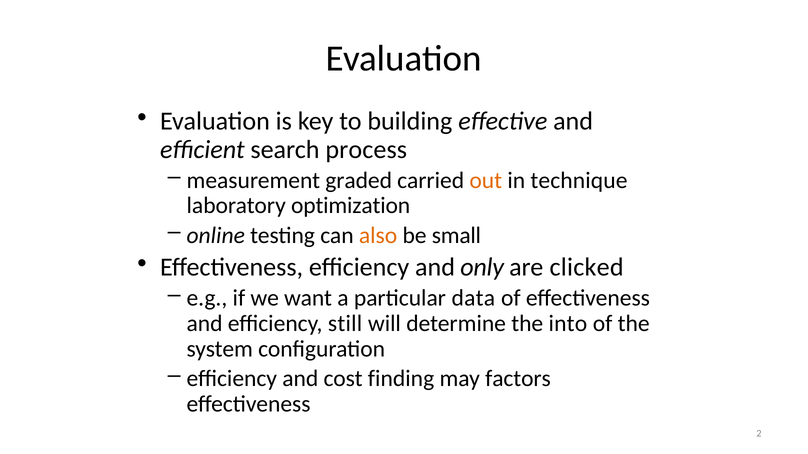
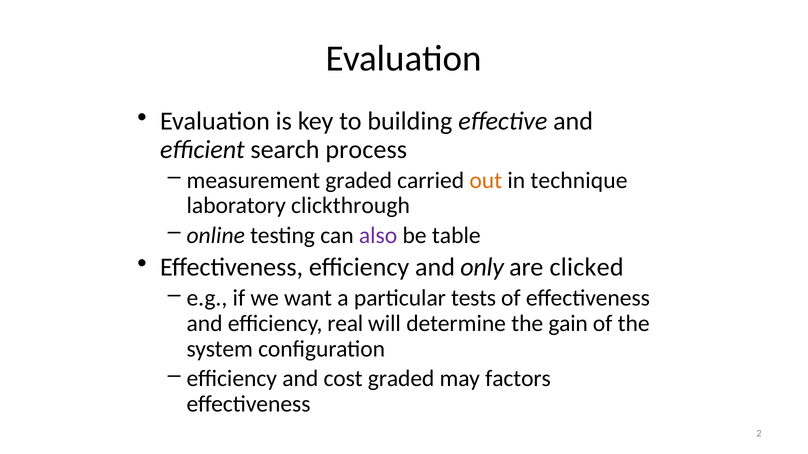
optimization: optimization -> clickthrough
also colour: orange -> purple
small: small -> table
data: data -> tests
still: still -> real
into: into -> gain
cost finding: finding -> graded
